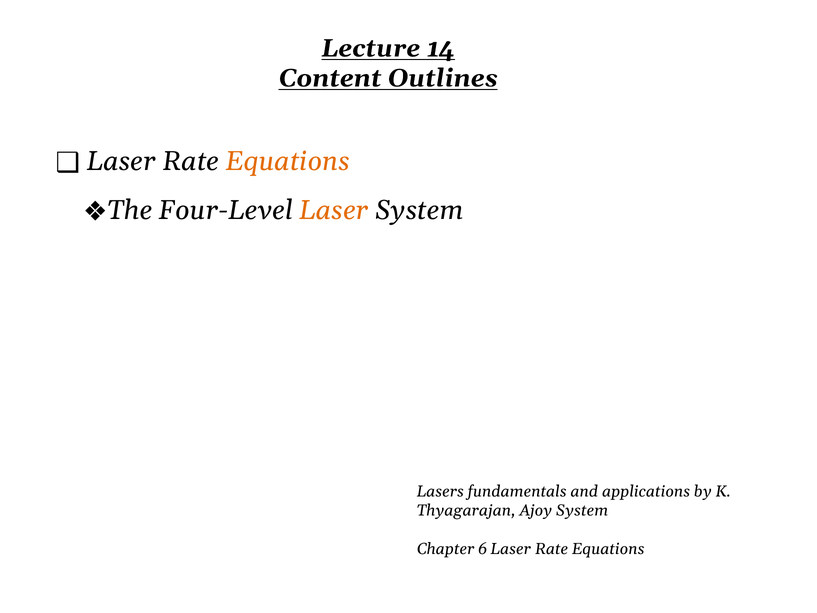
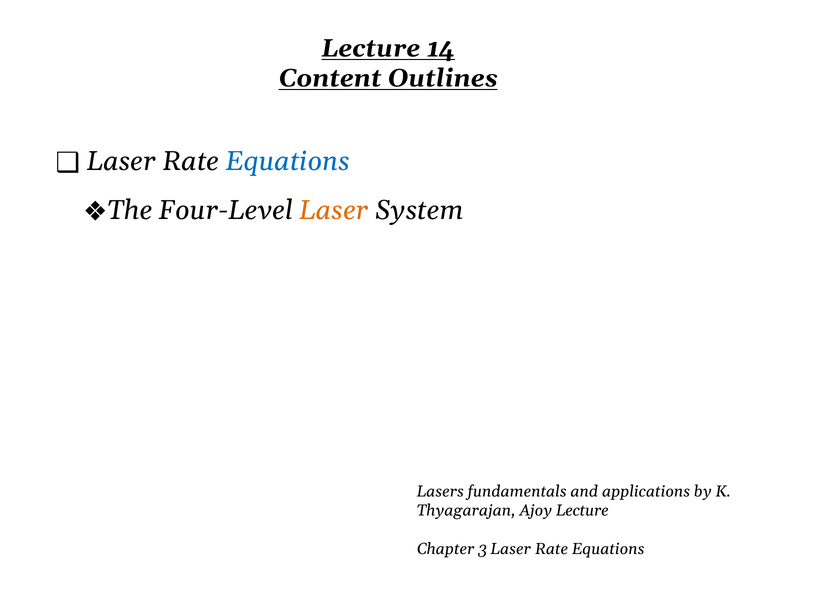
Equations at (288, 161) colour: orange -> blue
Ajoy System: System -> Lecture
6: 6 -> 3
